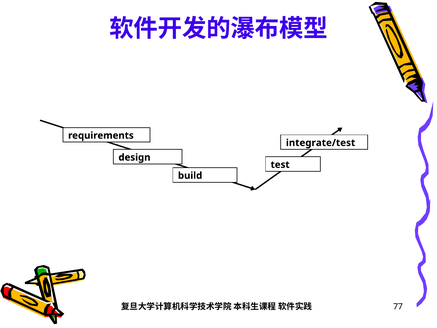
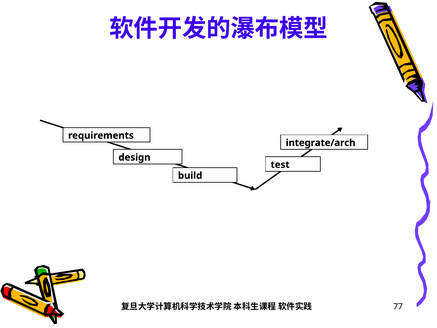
integrate/test: integrate/test -> integrate/arch
